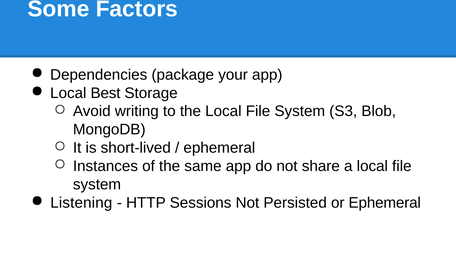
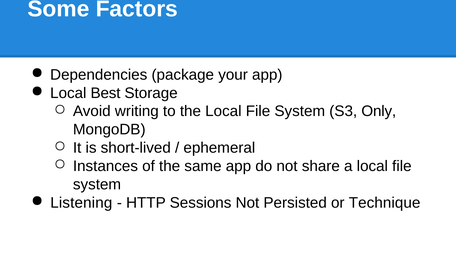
Blob: Blob -> Only
or Ephemeral: Ephemeral -> Technique
